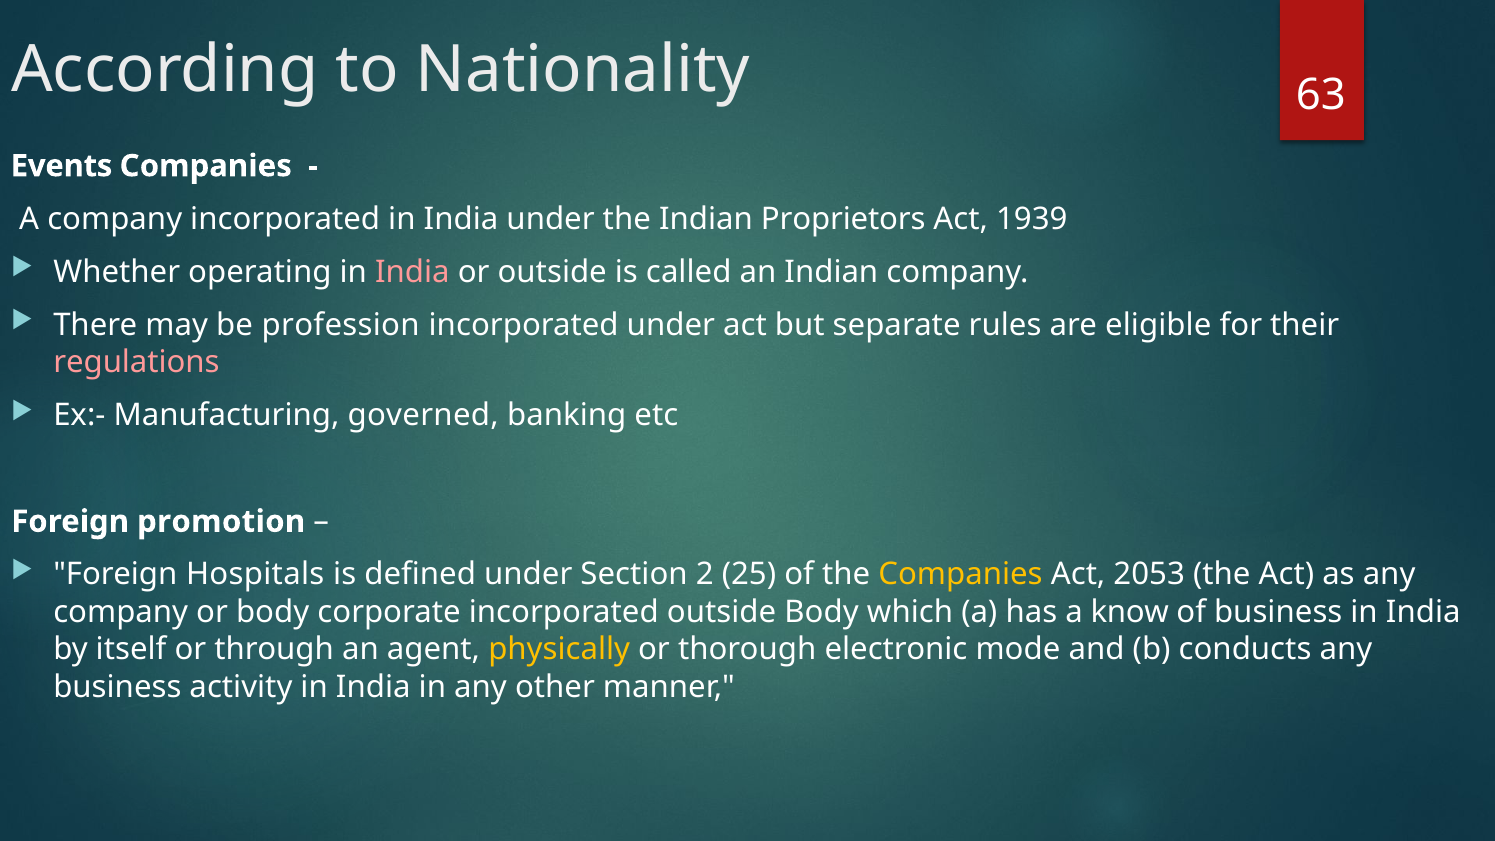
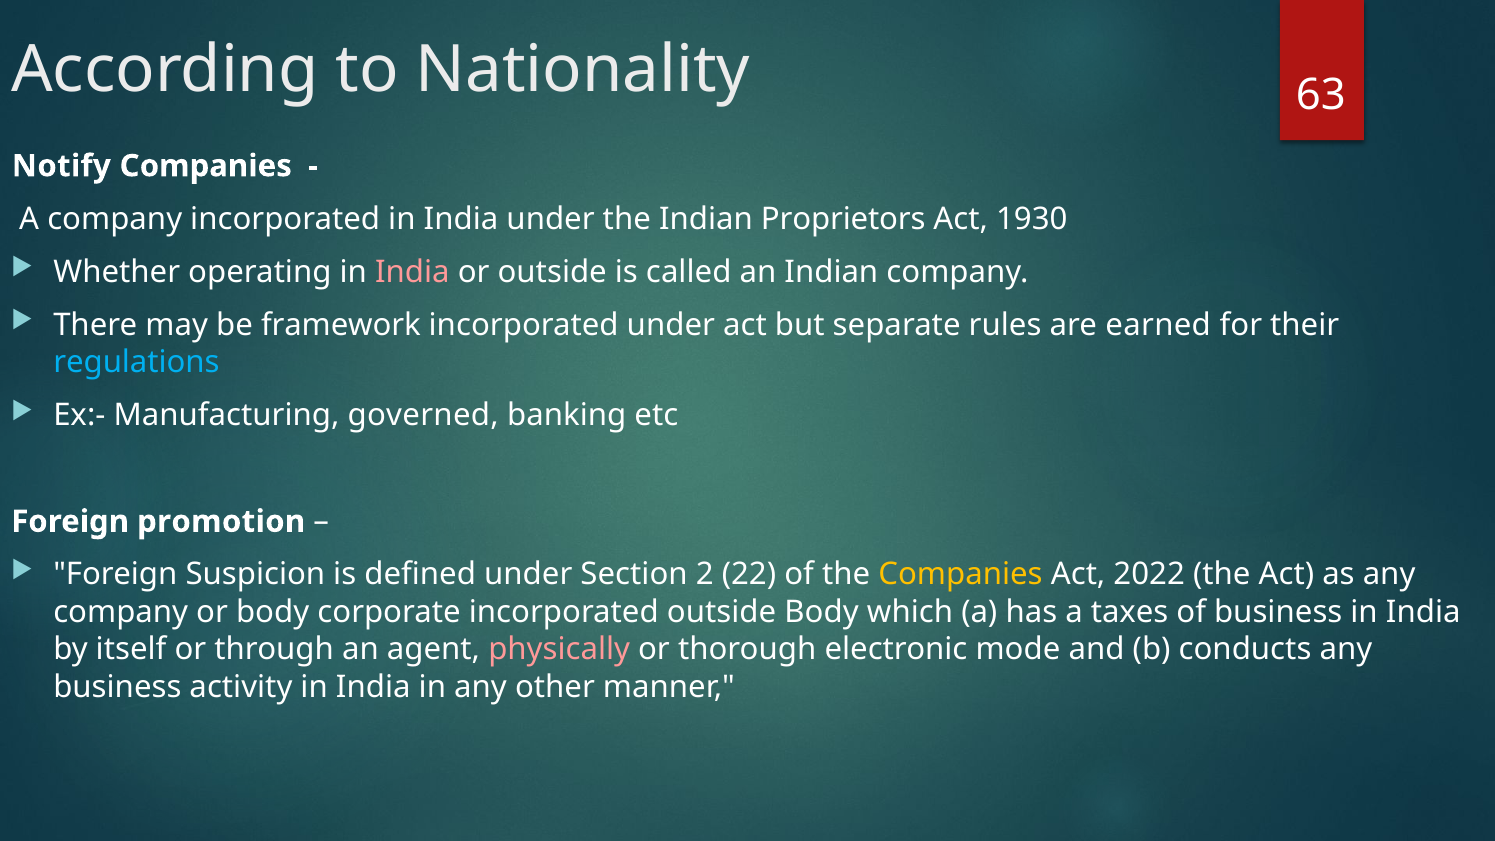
Events: Events -> Notify
1939: 1939 -> 1930
profession: profession -> framework
eligible: eligible -> earned
regulations colour: pink -> light blue
Hospitals: Hospitals -> Suspicion
25: 25 -> 22
2053: 2053 -> 2022
know: know -> taxes
physically colour: yellow -> pink
